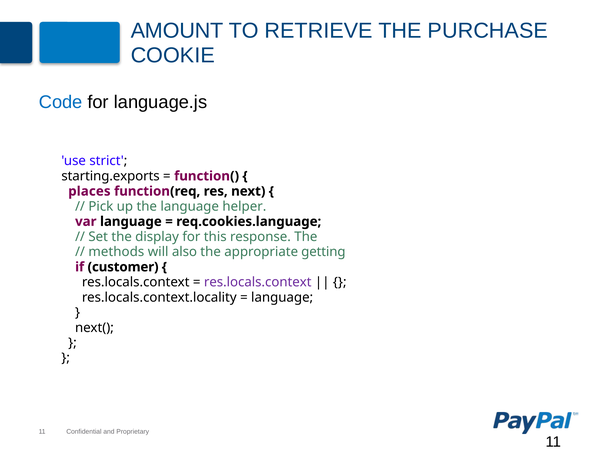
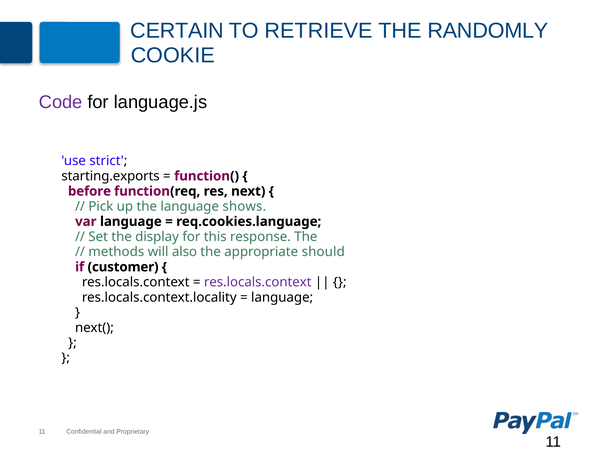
AMOUNT: AMOUNT -> CERTAIN
PURCHASE: PURCHASE -> RANDOMLY
Code colour: blue -> purple
places: places -> before
helper: helper -> shows
getting: getting -> should
